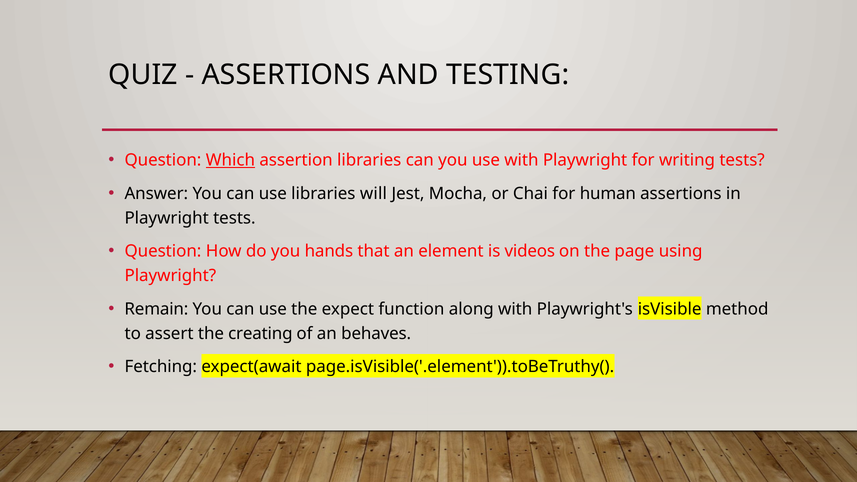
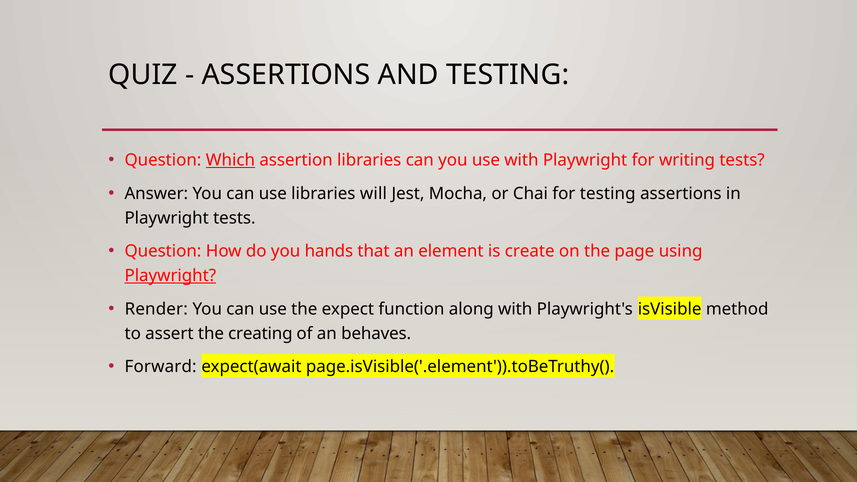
for human: human -> testing
videos: videos -> create
Playwright at (170, 276) underline: none -> present
Remain: Remain -> Render
Fetching: Fetching -> Forward
